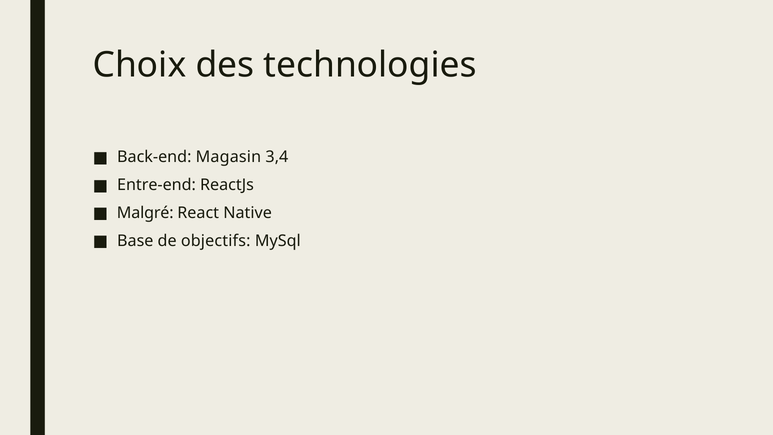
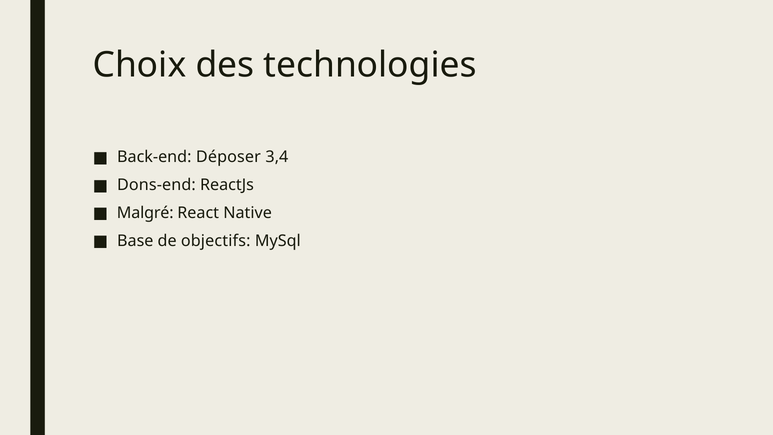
Magasin: Magasin -> Déposer
Entre-end: Entre-end -> Dons-end
